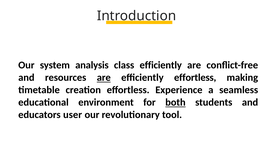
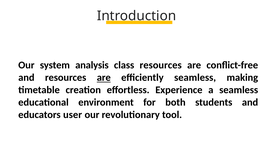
class efficiently: efficiently -> resources
efficiently effortless: effortless -> seamless
both underline: present -> none
